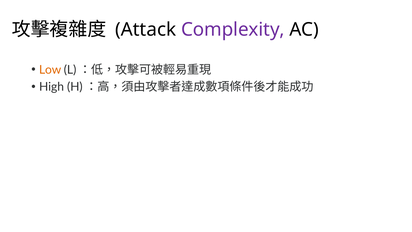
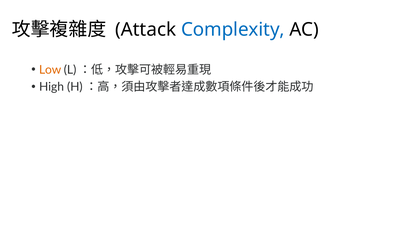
Complexity colour: purple -> blue
